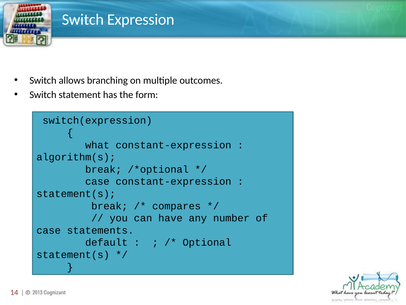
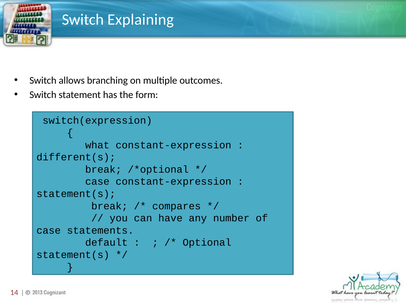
Expression: Expression -> Explaining
algorithm(s: algorithm(s -> different(s
